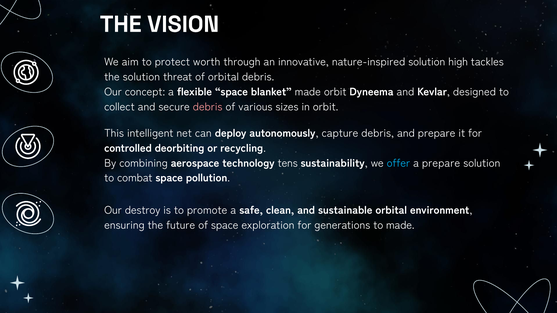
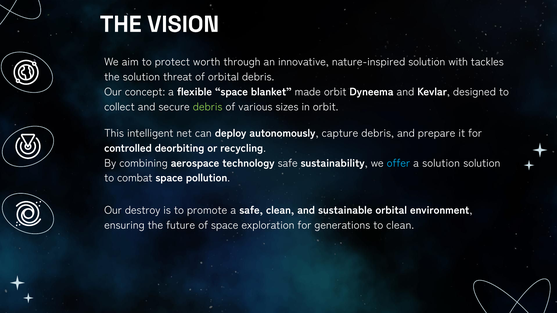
high: high -> with
debris at (208, 107) colour: pink -> light green
technology tens: tens -> safe
a prepare: prepare -> solution
to made: made -> clean
